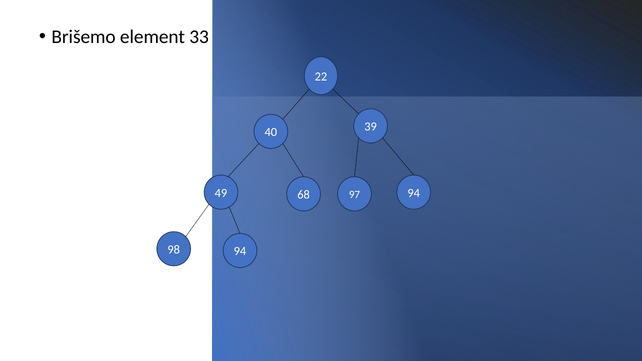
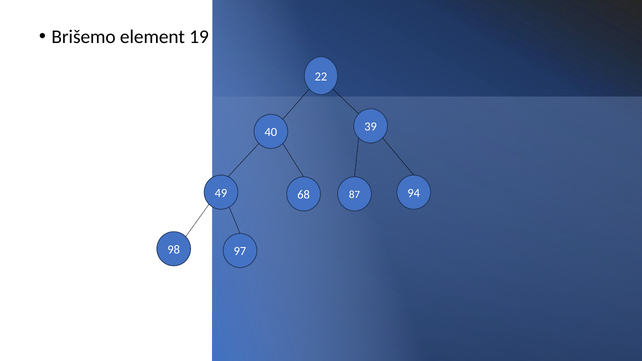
33: 33 -> 19
97: 97 -> 87
98 94: 94 -> 97
